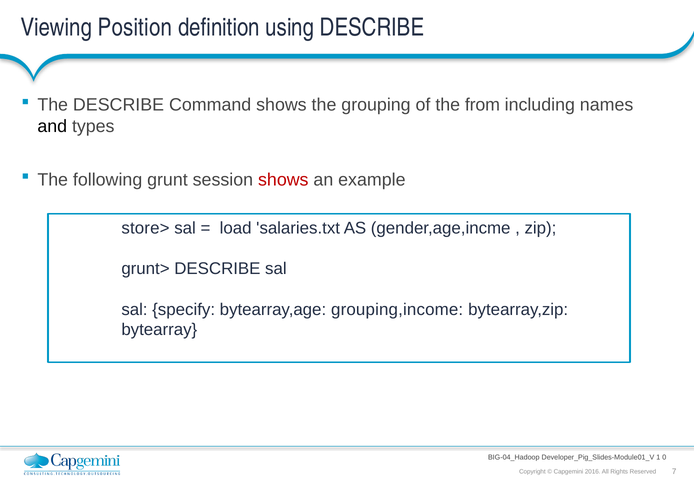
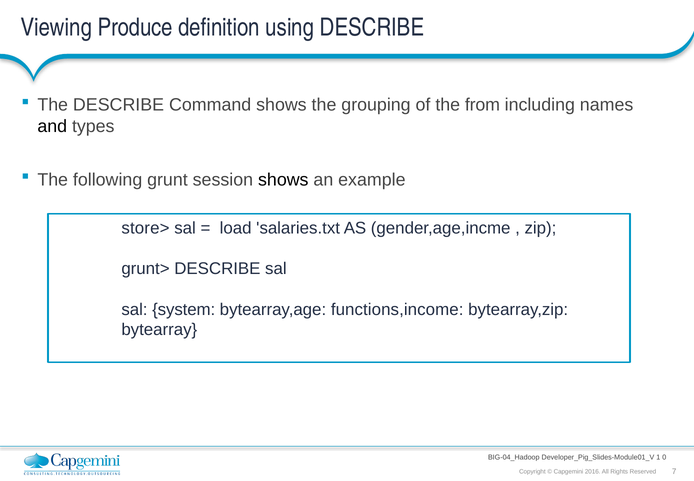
Position: Position -> Produce
shows at (283, 180) colour: red -> black
specify: specify -> system
grouping,income: grouping,income -> functions,income
